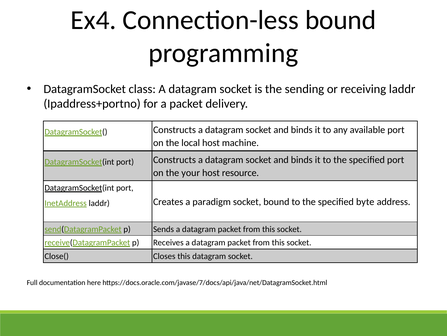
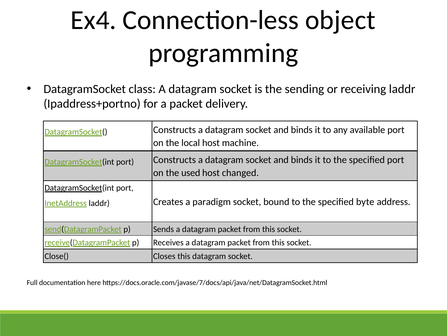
Connection-less bound: bound -> object
your: your -> used
resource: resource -> changed
